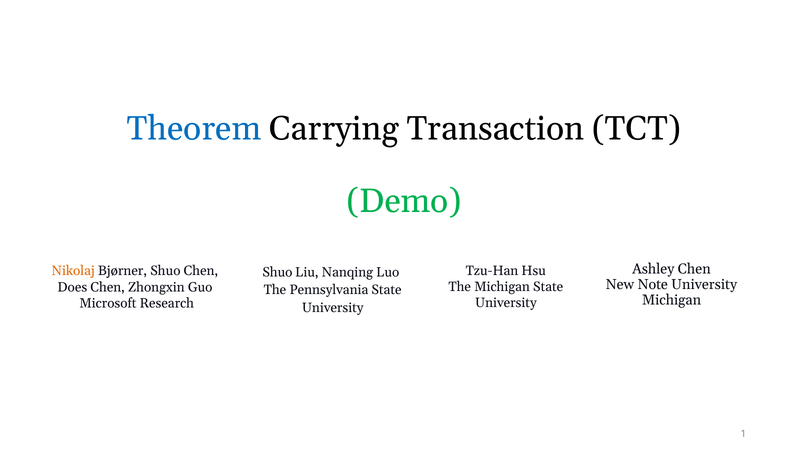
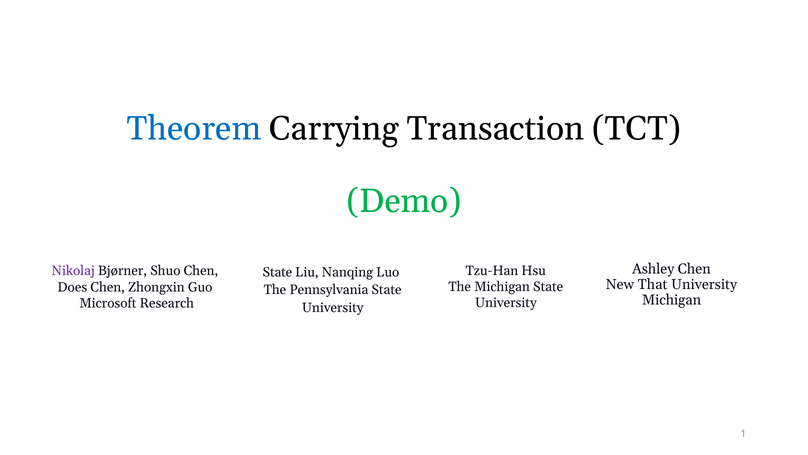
Nikolaj colour: orange -> purple
Shuo at (277, 272): Shuo -> State
Note: Note -> That
